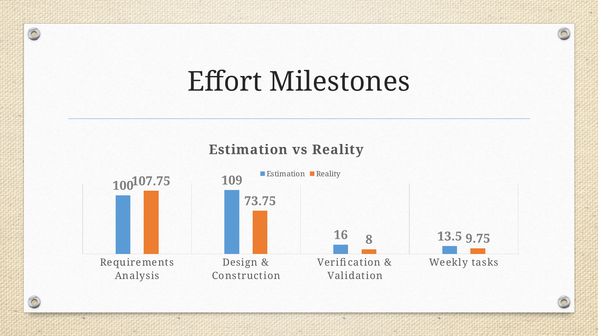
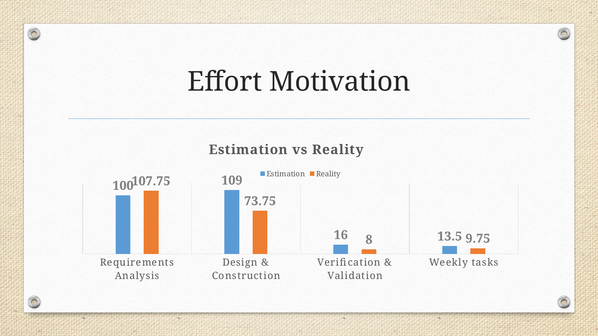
Milestones: Milestones -> Motivation
